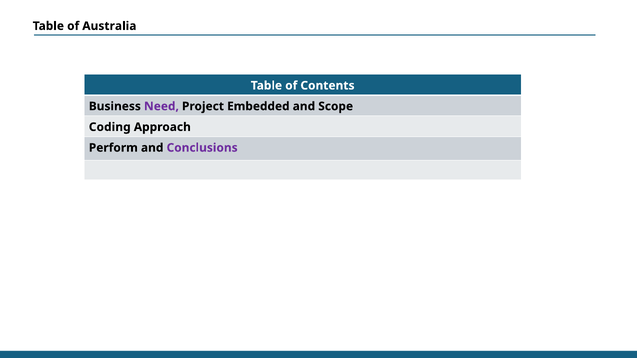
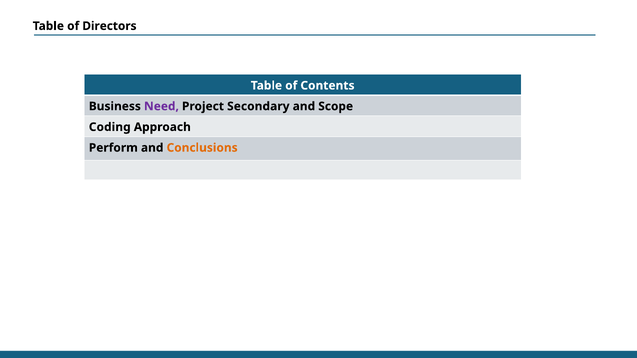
Australia: Australia -> Directors
Embedded: Embedded -> Secondary
Conclusions colour: purple -> orange
